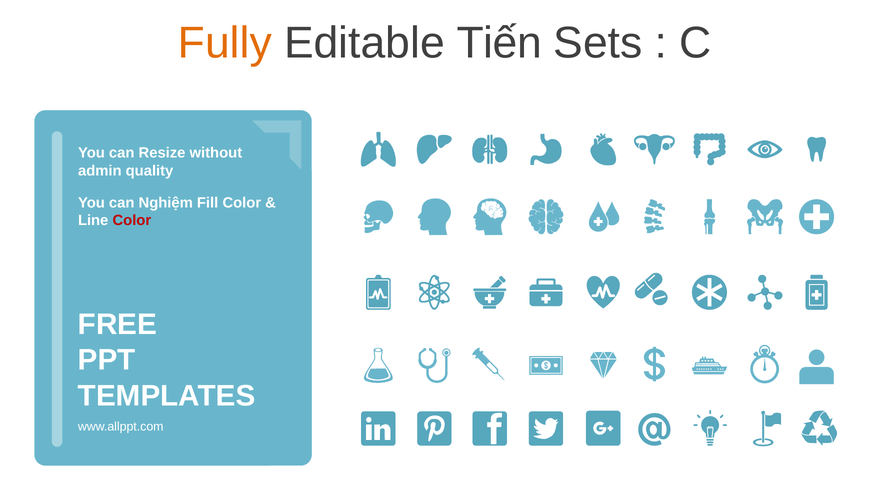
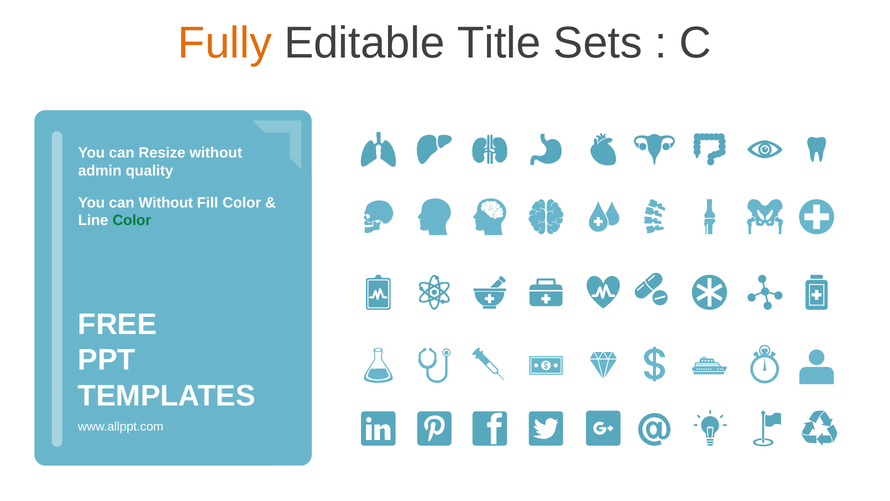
Tiến: Tiến -> Title
can Nghiệm: Nghiệm -> Without
Color at (132, 220) colour: red -> green
